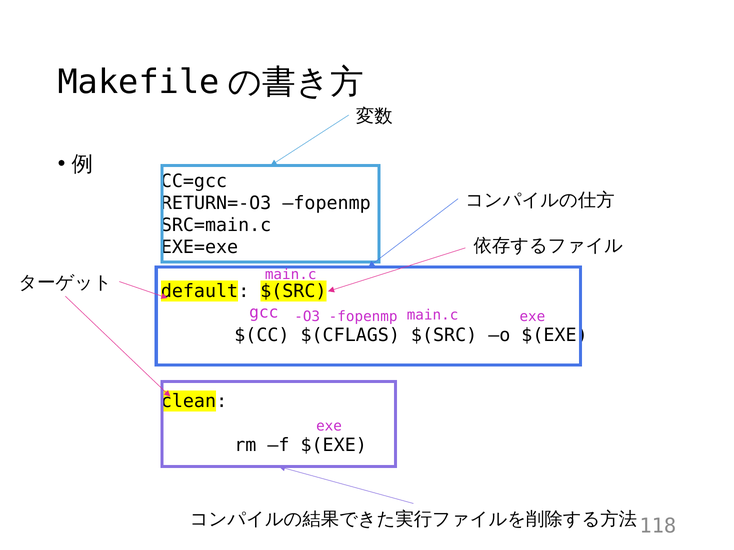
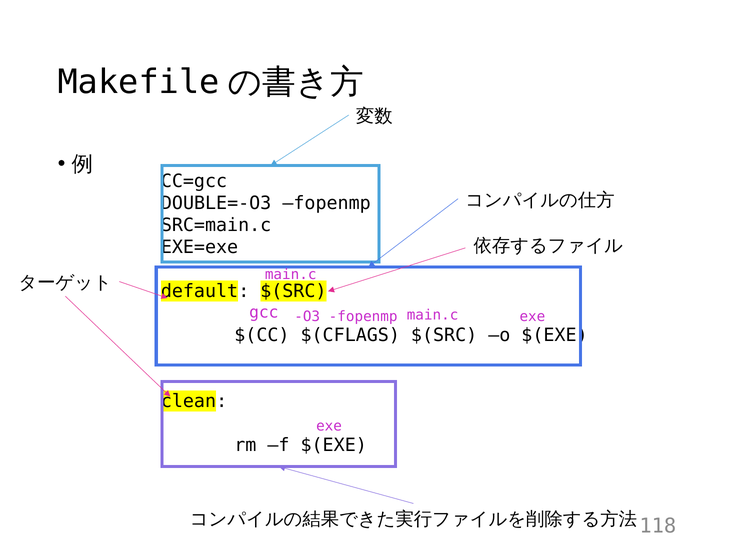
RETURN=-O3: RETURN=-O3 -> DOUBLE=-O3
